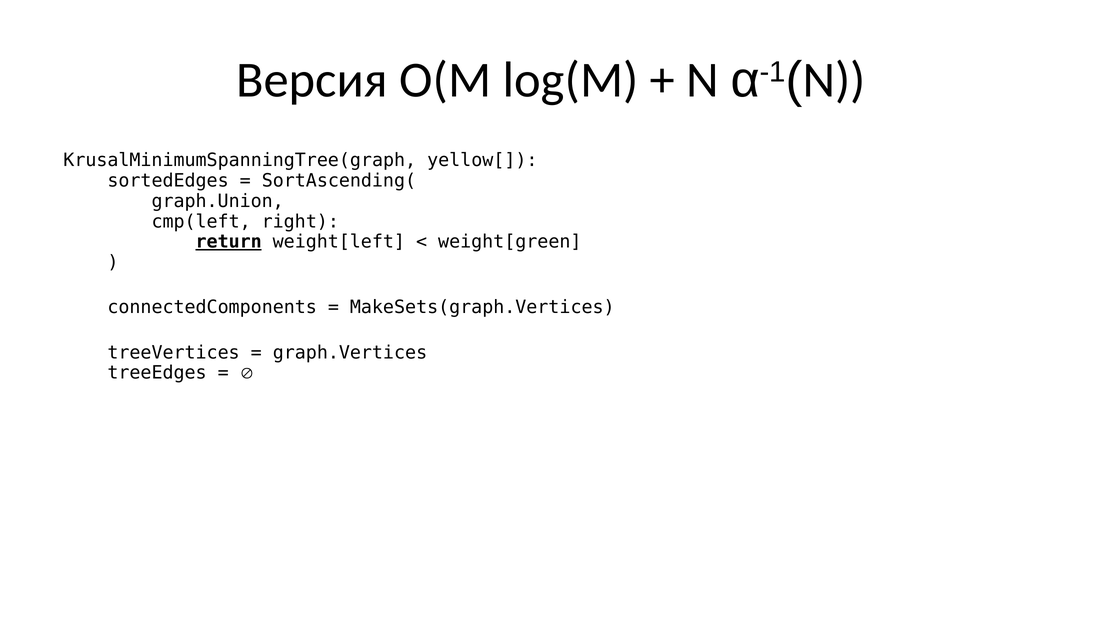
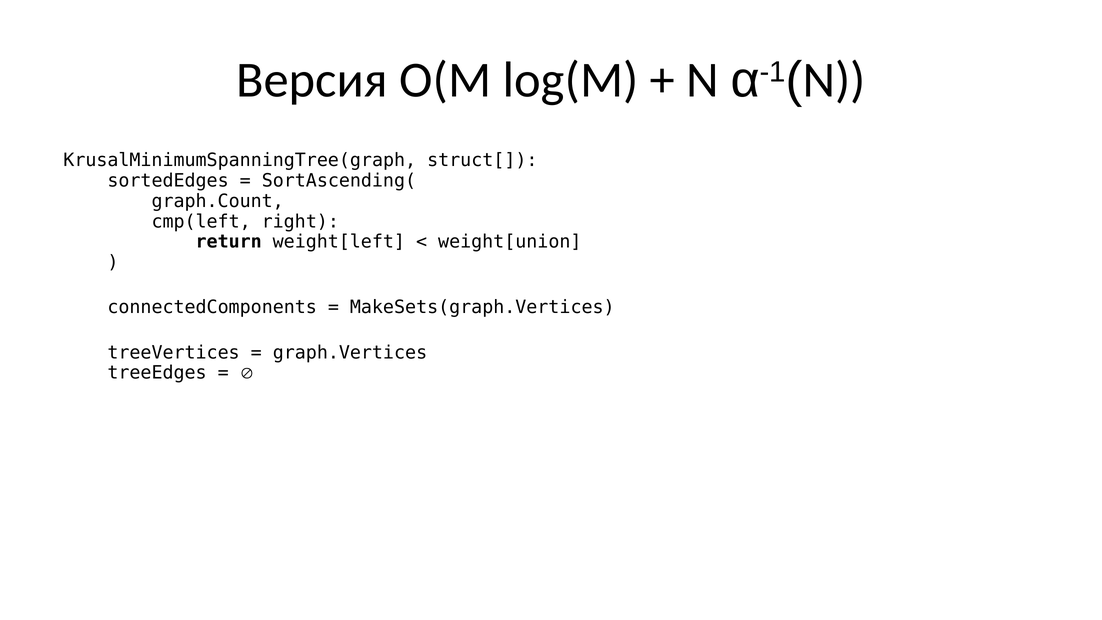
yellow[: yellow[ -> struct[
graph.Union: graph.Union -> graph.Count
return at (229, 242) underline: present -> none
weight[green: weight[green -> weight[union
